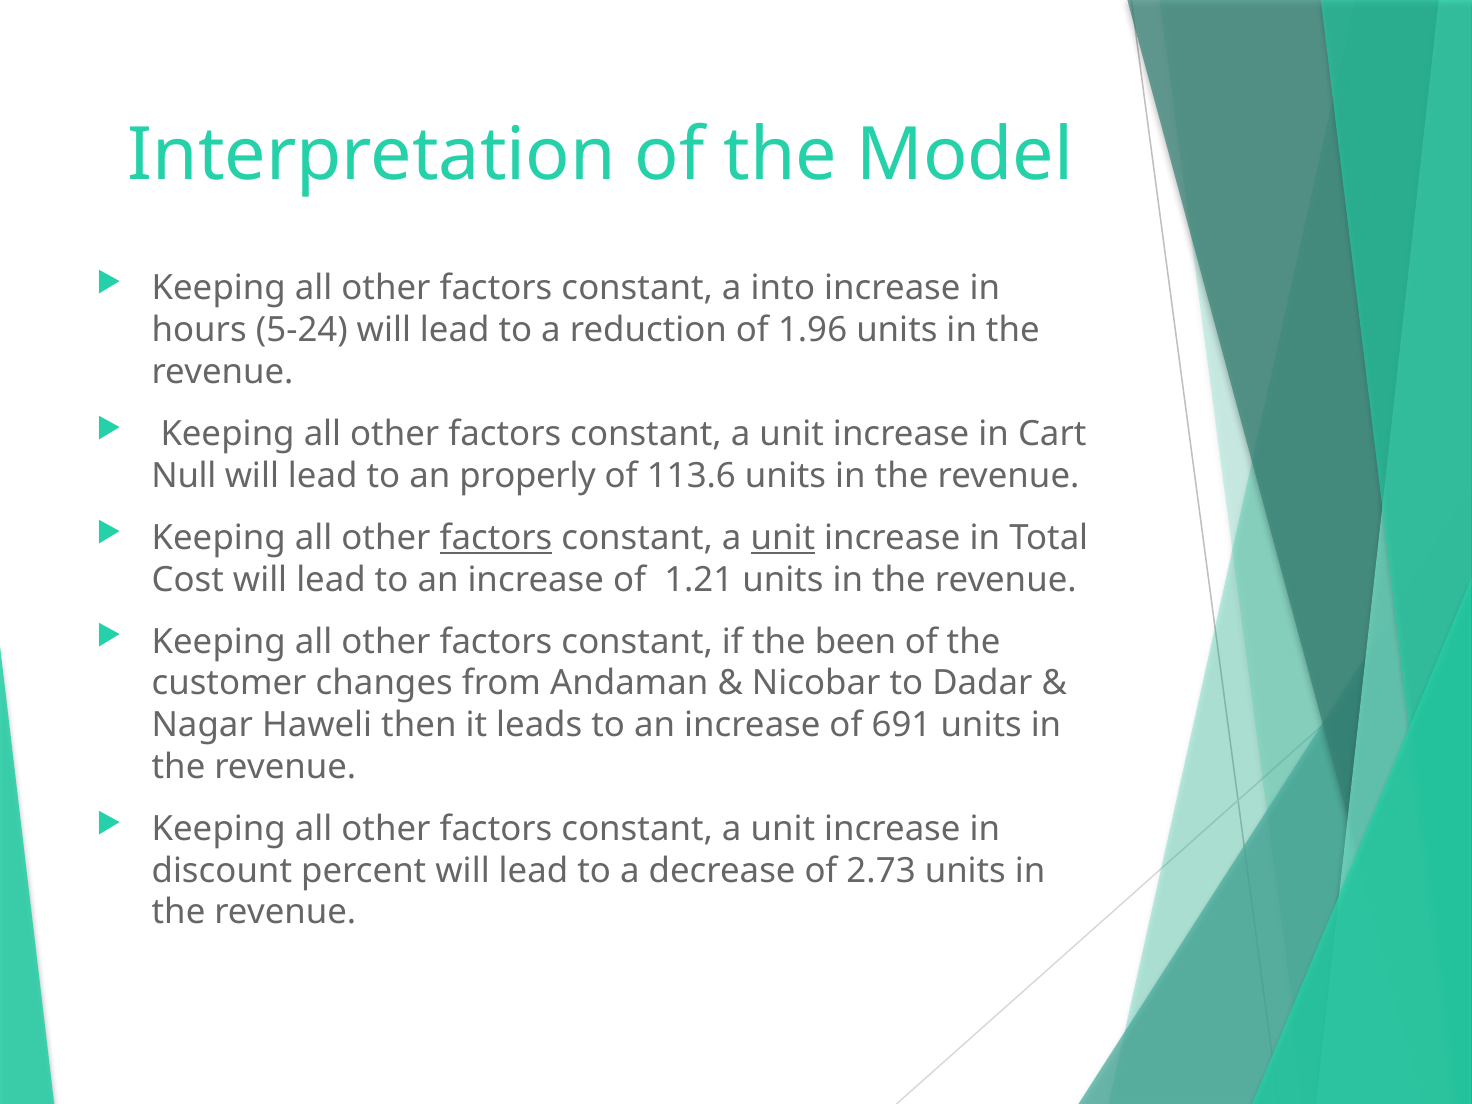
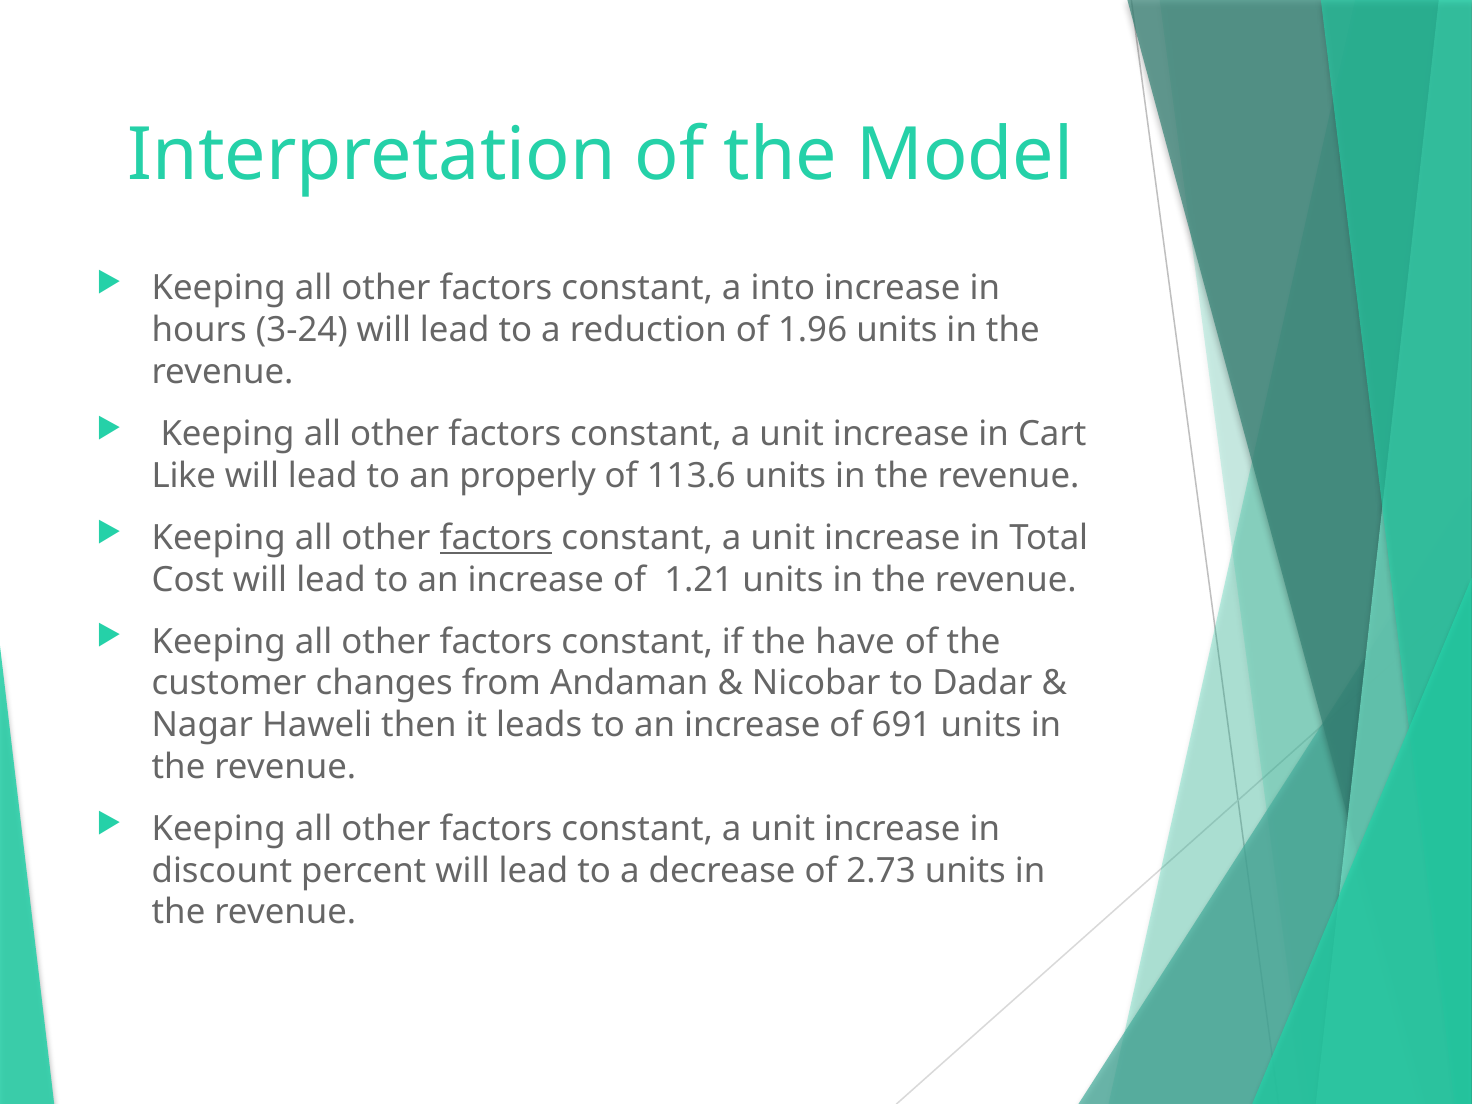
5-24: 5-24 -> 3-24
Null: Null -> Like
unit at (783, 538) underline: present -> none
been: been -> have
